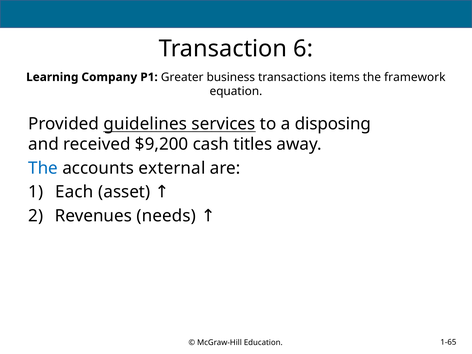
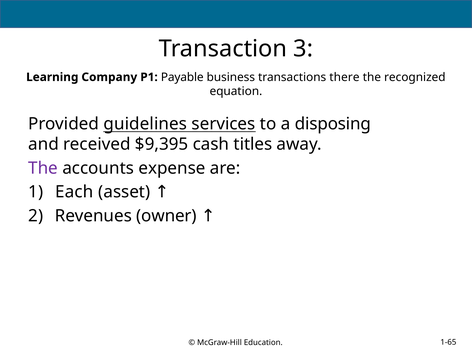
6: 6 -> 3
Greater: Greater -> Payable
items: items -> there
framework: framework -> recognized
$9,200: $9,200 -> $9,395
The at (43, 168) colour: blue -> purple
external: external -> expense
needs: needs -> owner
